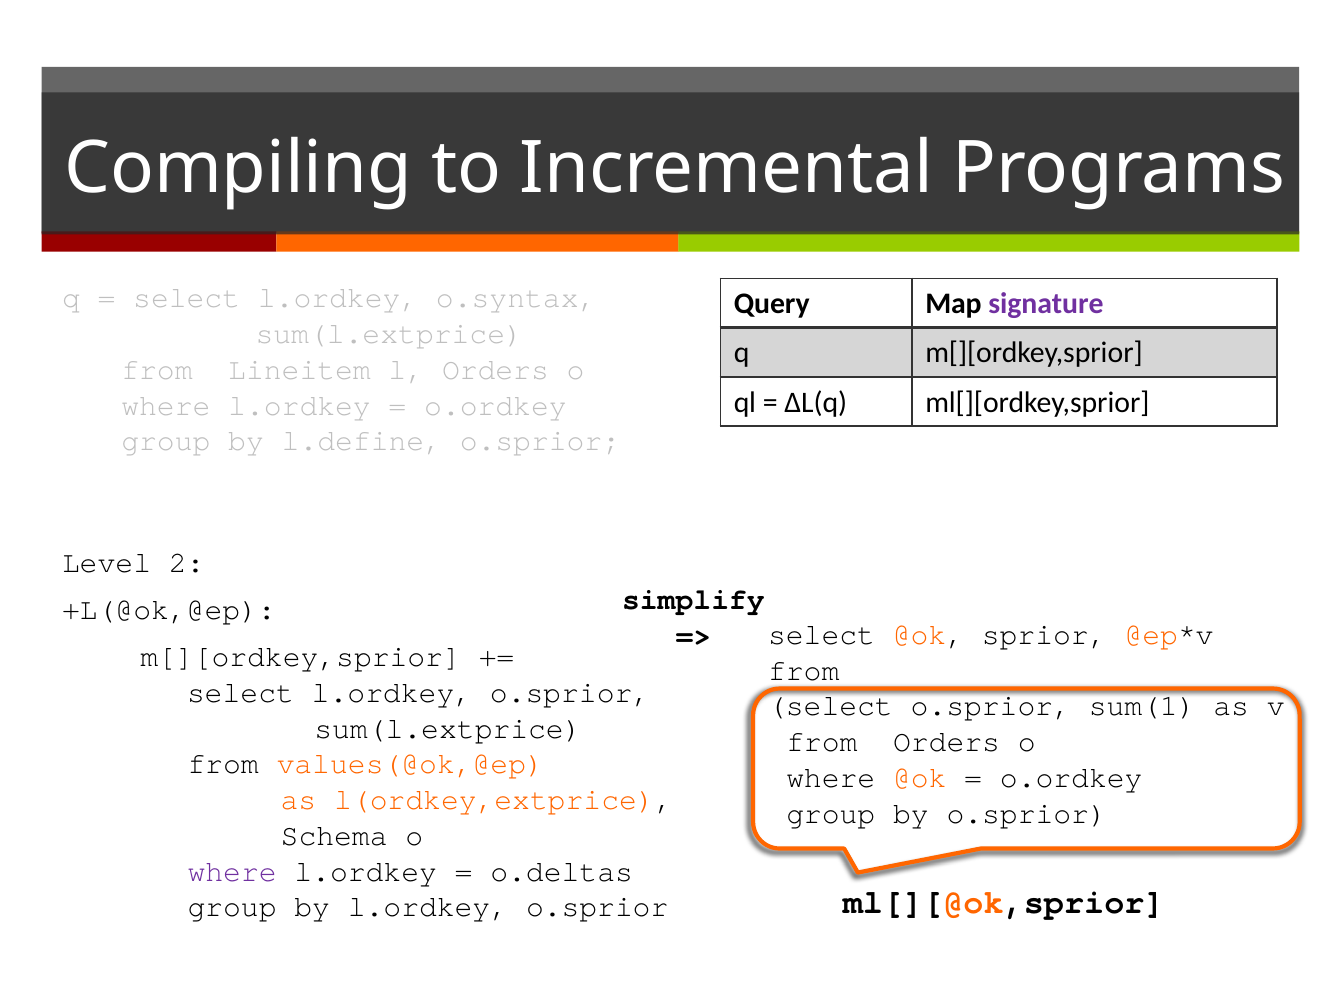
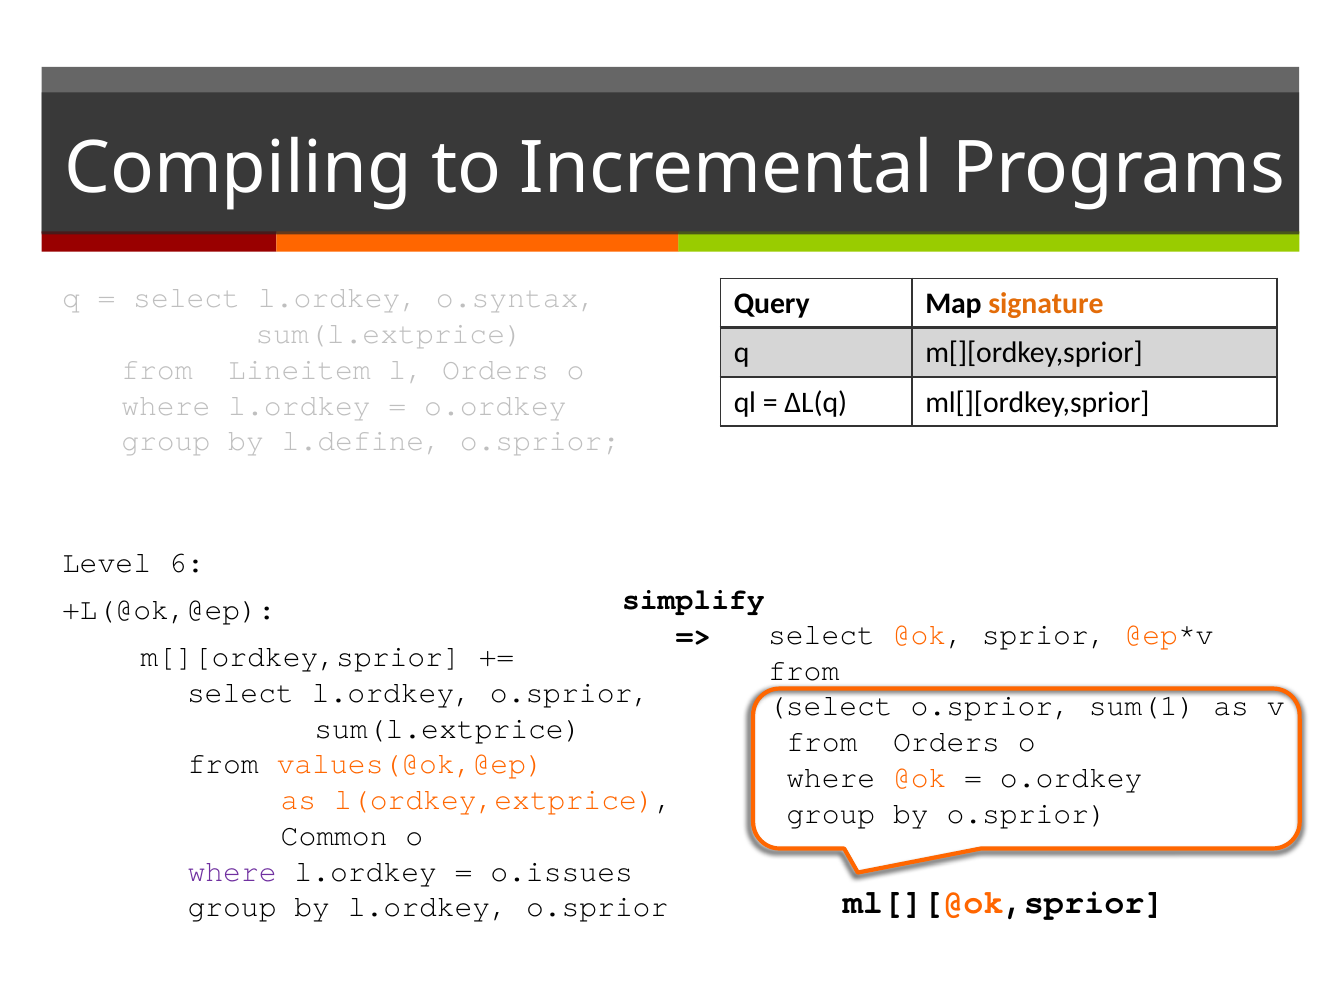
signature colour: purple -> orange
2: 2 -> 6
Schema: Schema -> Common
o.deltas: o.deltas -> o.issues
